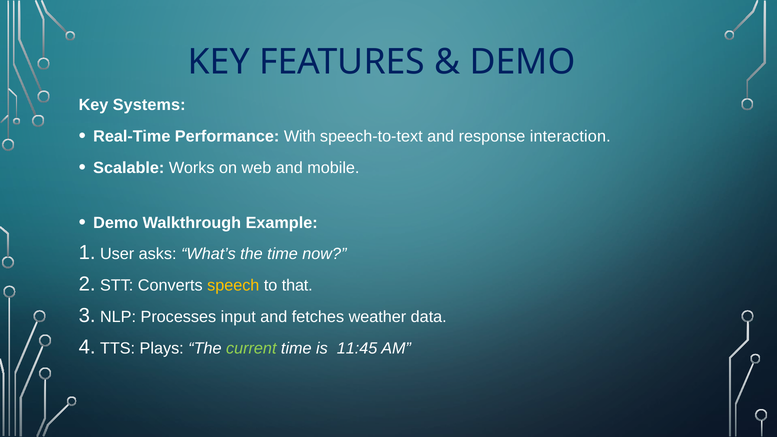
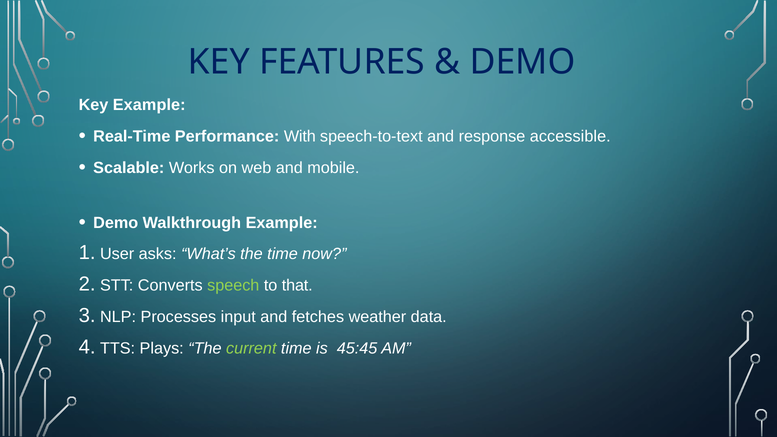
Key Systems: Systems -> Example
interaction: interaction -> accessible
speech colour: yellow -> light green
11:45: 11:45 -> 45:45
